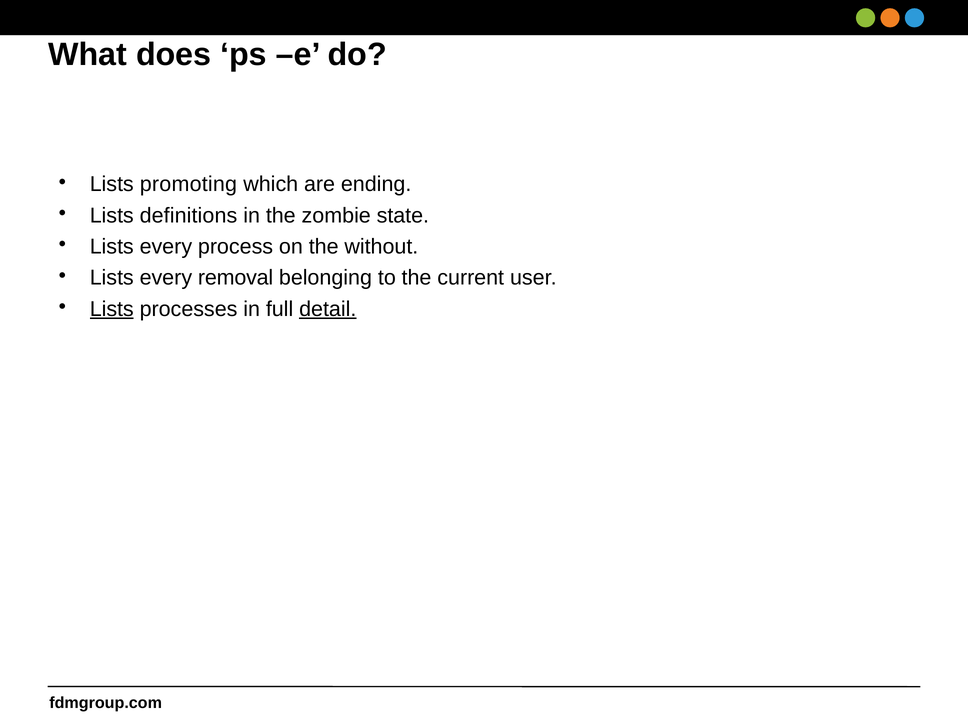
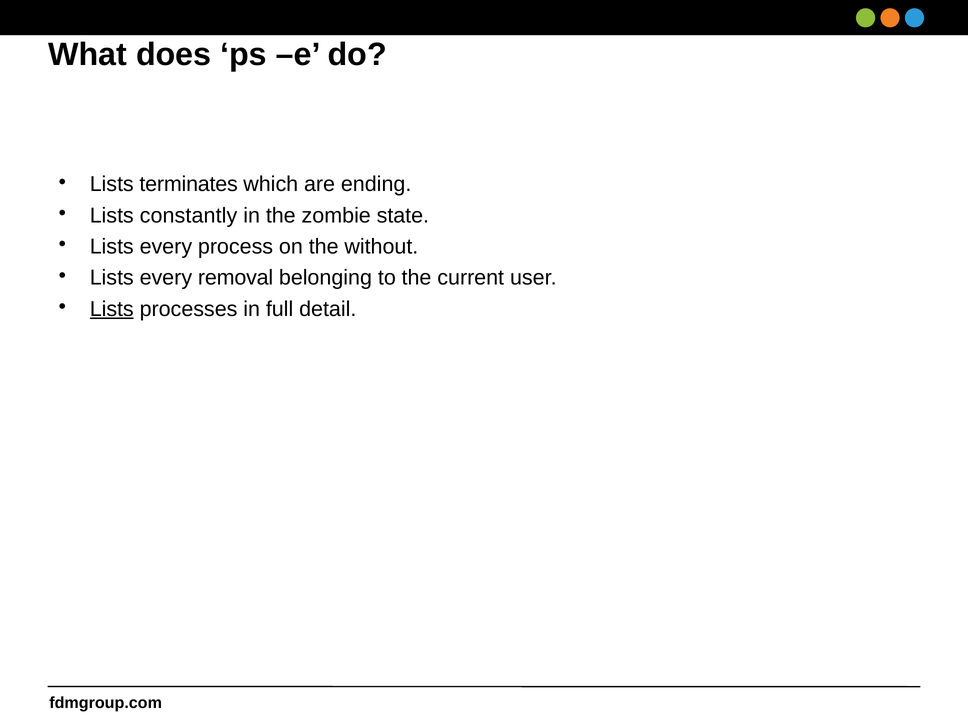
promoting: promoting -> terminates
definitions: definitions -> constantly
detail underline: present -> none
